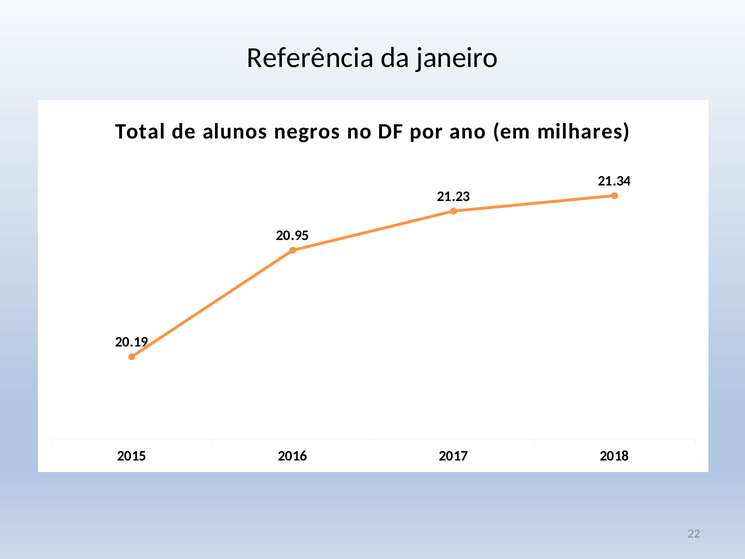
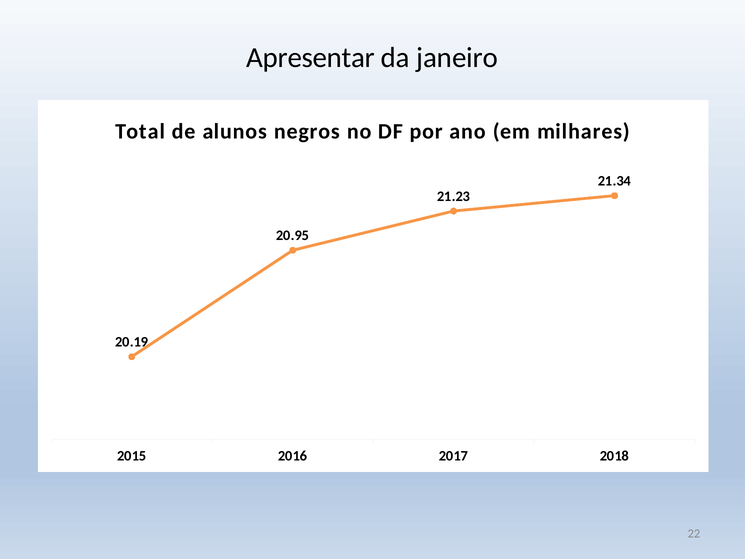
Referência: Referência -> Apresentar
